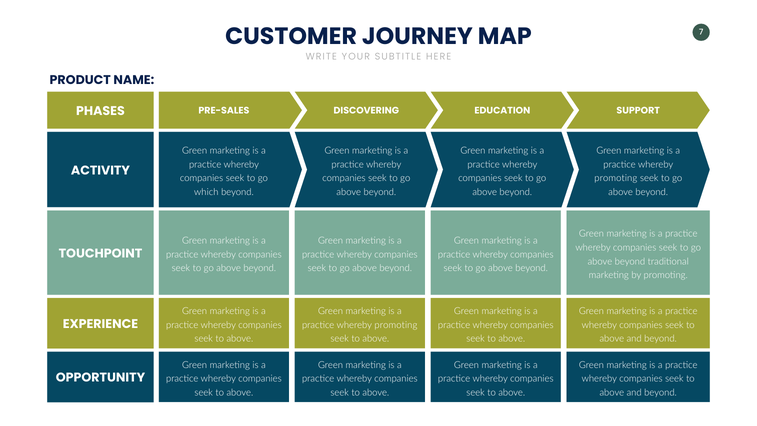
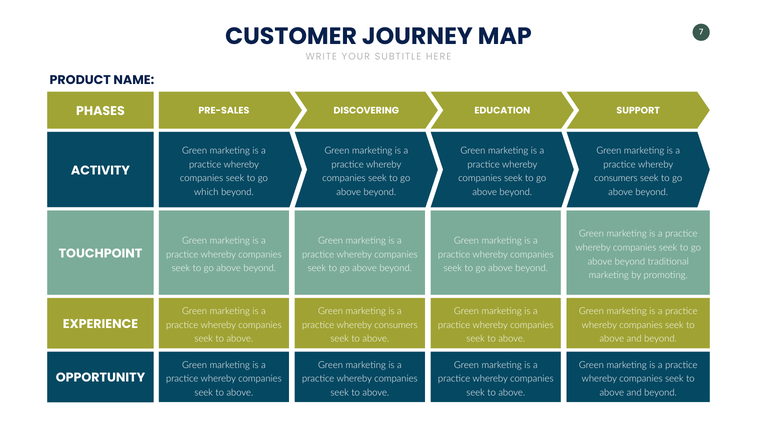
promoting at (616, 178): promoting -> consumers
promoting at (396, 325): promoting -> consumers
